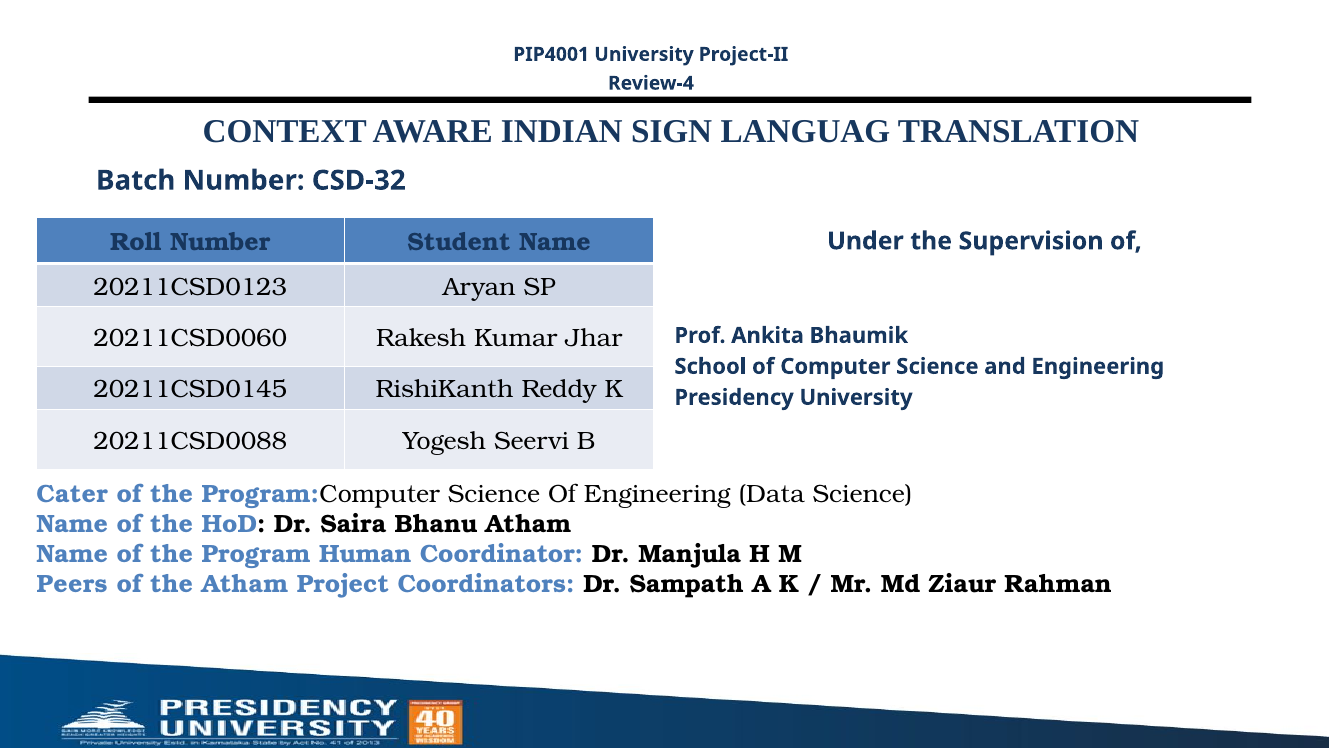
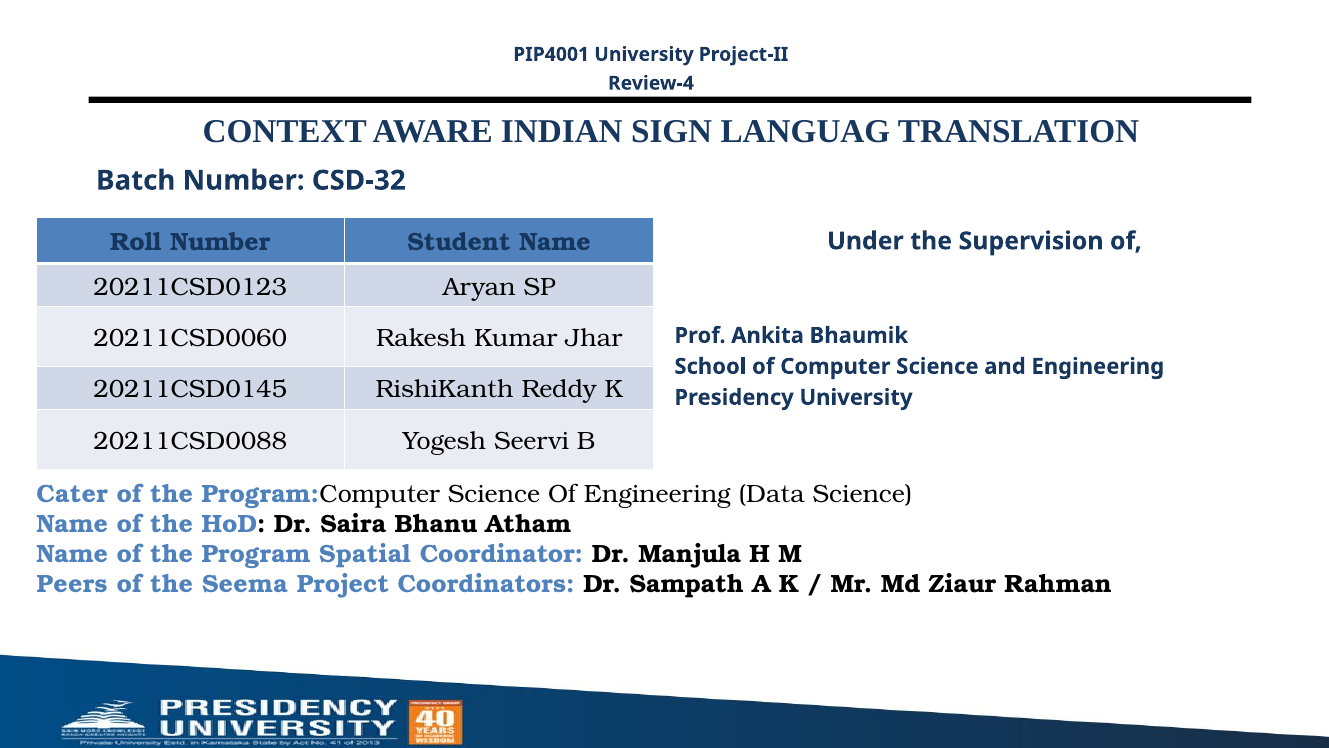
Human: Human -> Spatial
the Atham: Atham -> Seema
